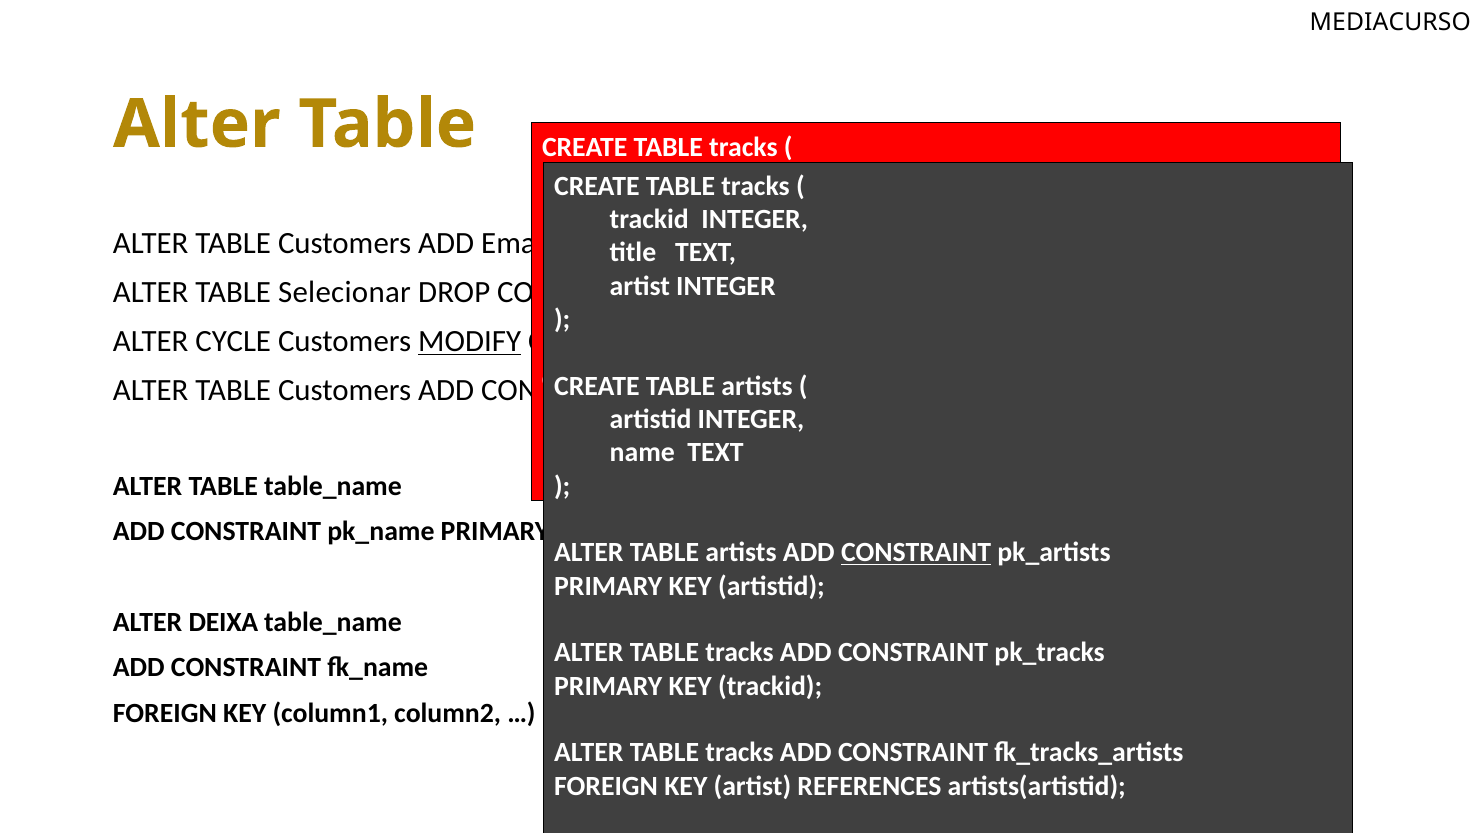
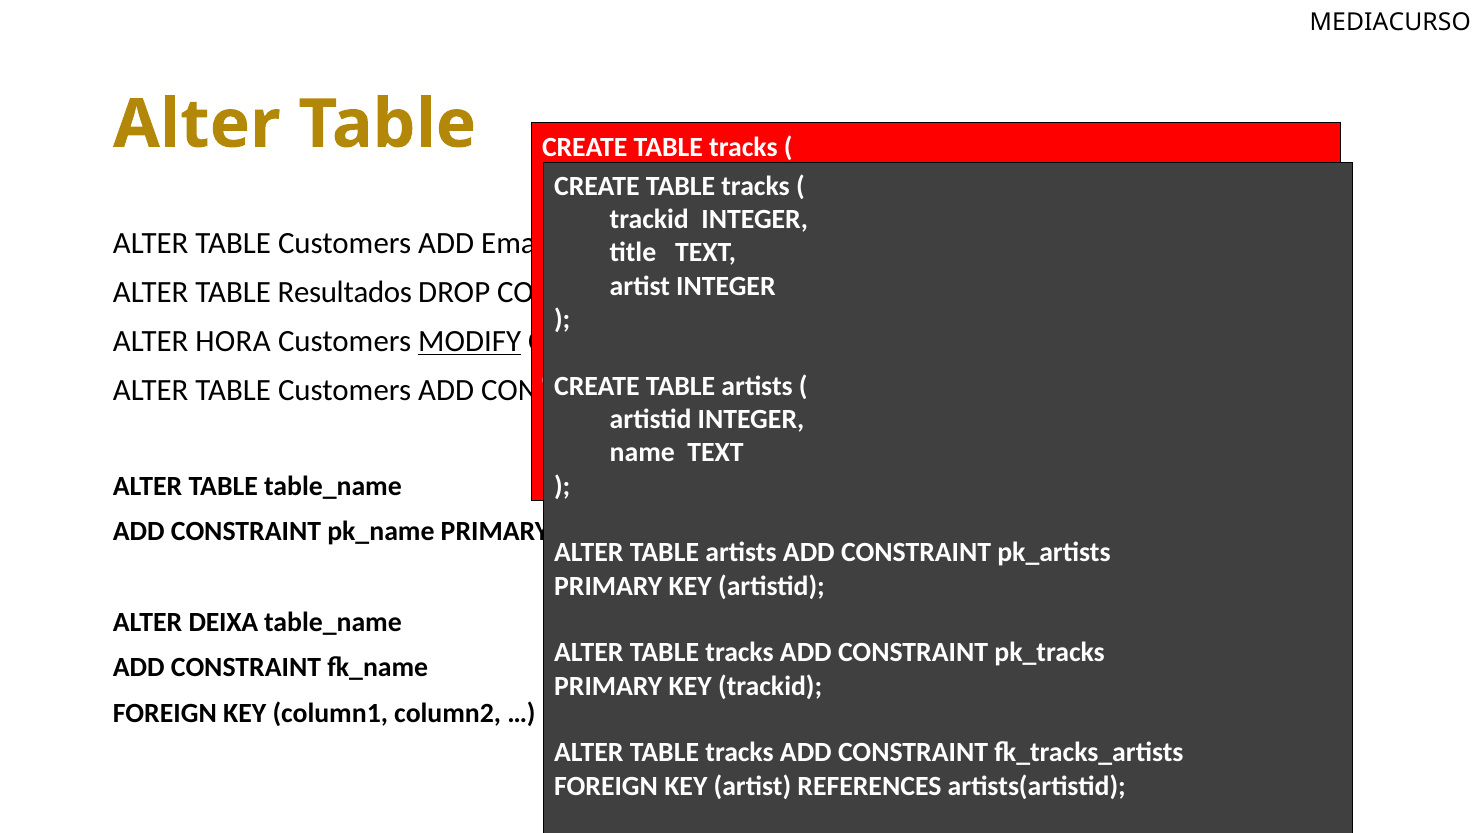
Selecionar: Selecionar -> Resultados
CYCLE: CYCLE -> HORA
CONSTRAINT at (916, 553) underline: present -> none
